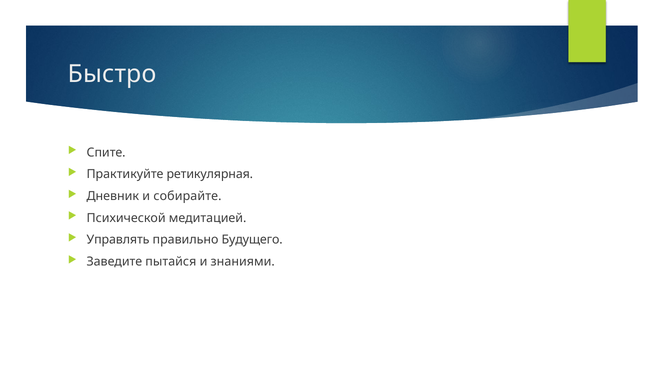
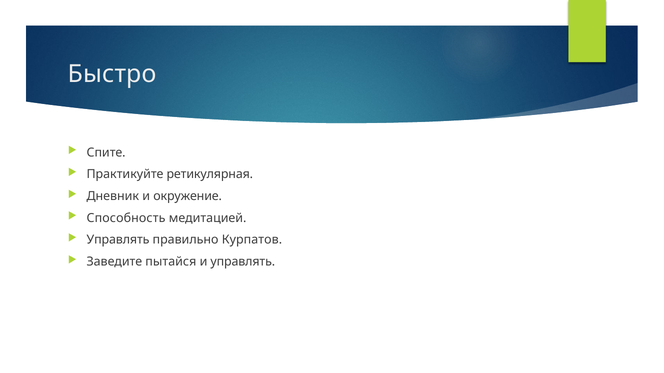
собирайте: собирайте -> окружение
Психической: Психической -> Способность
Будущего: Будущего -> Курпатов
и знаниями: знаниями -> управлять
